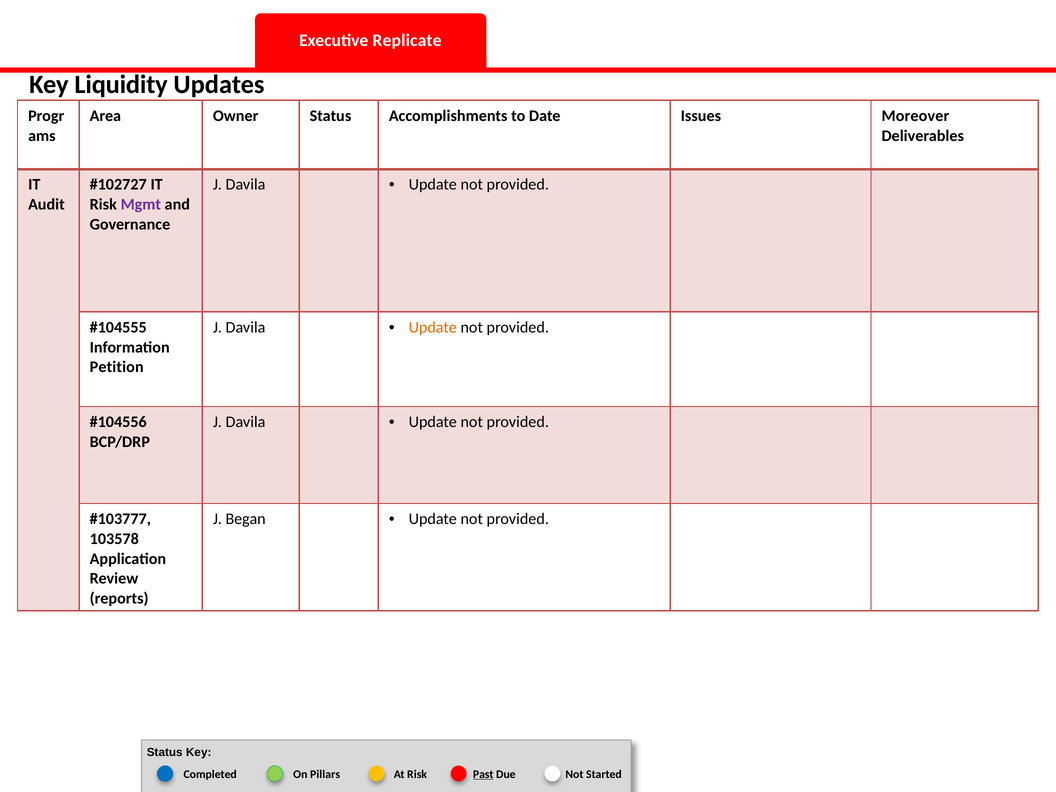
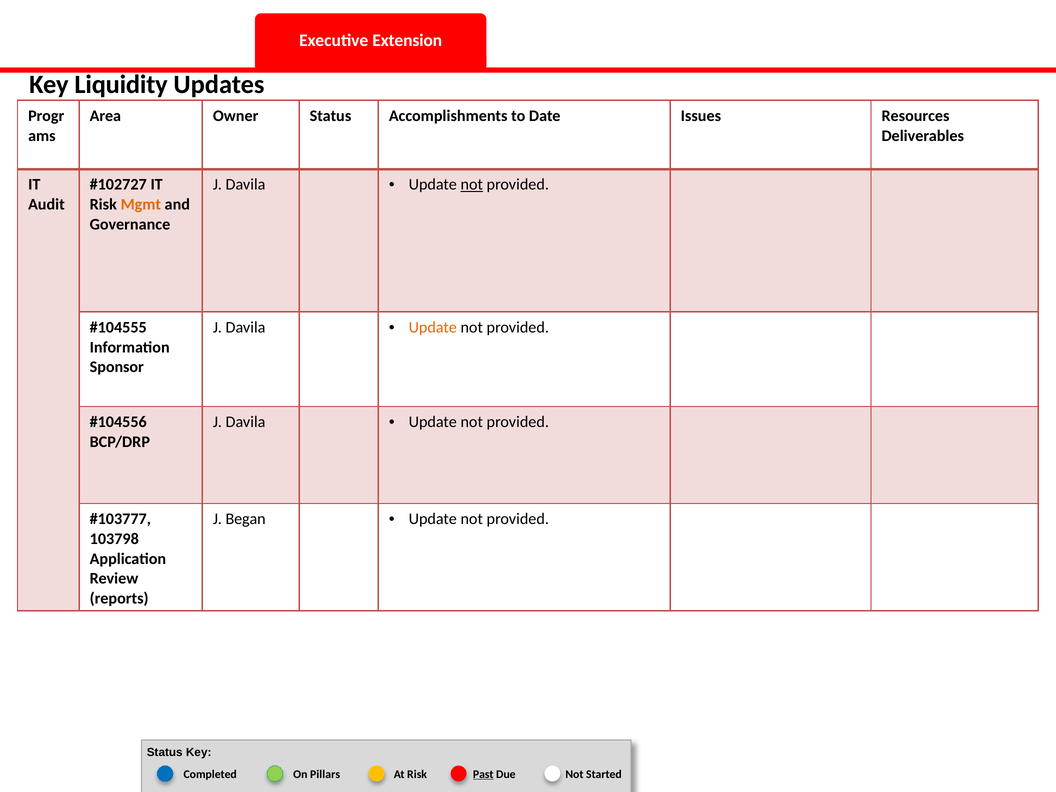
Replicate: Replicate -> Extension
Moreover: Moreover -> Resources
not at (472, 185) underline: none -> present
Mgmt colour: purple -> orange
Petition: Petition -> Sponsor
103578: 103578 -> 103798
